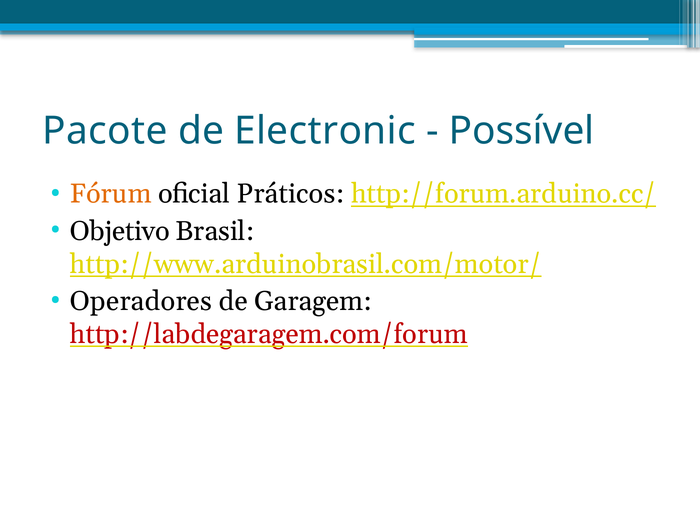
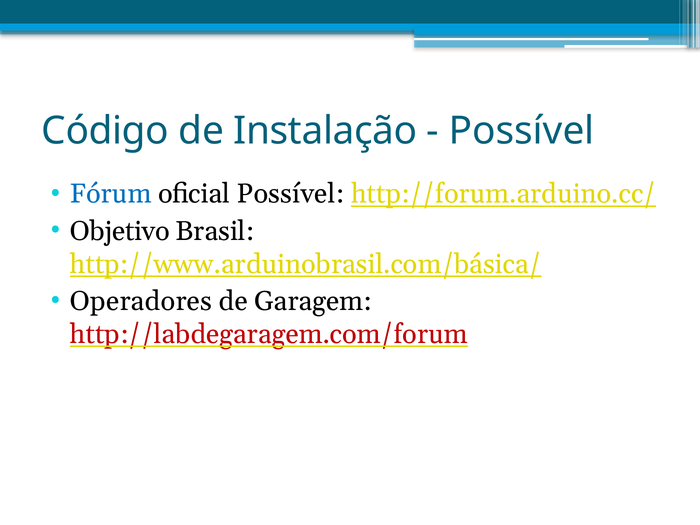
Pacote: Pacote -> Código
Electronic: Electronic -> Instalação
Fórum colour: orange -> blue
oficial Práticos: Práticos -> Possível
http://www.arduinobrasil.com/motor/: http://www.arduinobrasil.com/motor/ -> http://www.arduinobrasil.com/básica/
